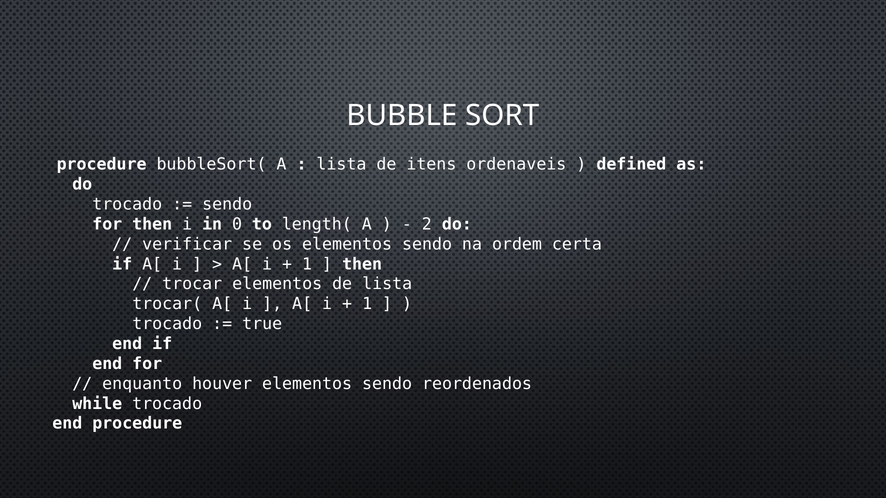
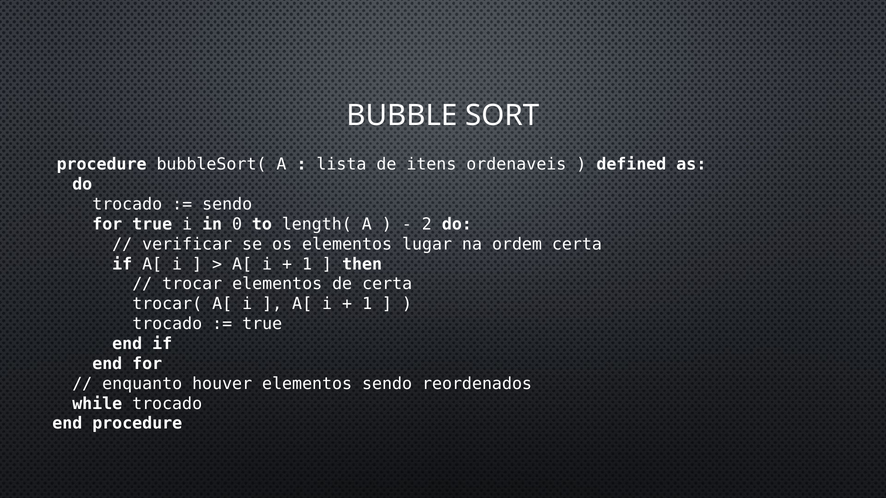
for then: then -> true
os elementos sendo: sendo -> lugar
de lista: lista -> certa
